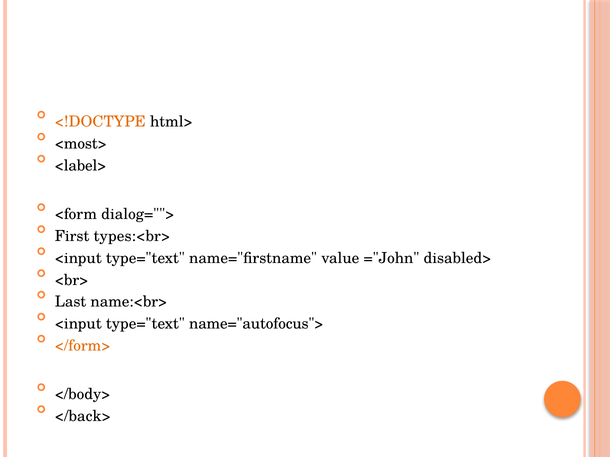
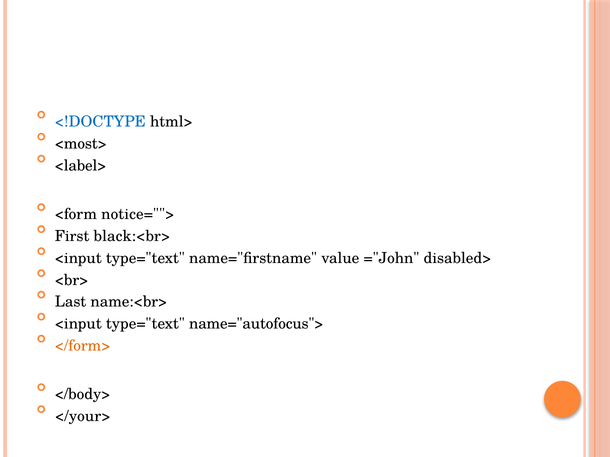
<!DOCTYPE colour: orange -> blue
dialog="">: dialog=""> -> notice="">
types:<br>: types:<br> -> black:<br>
</back>: </back> -> </your>
